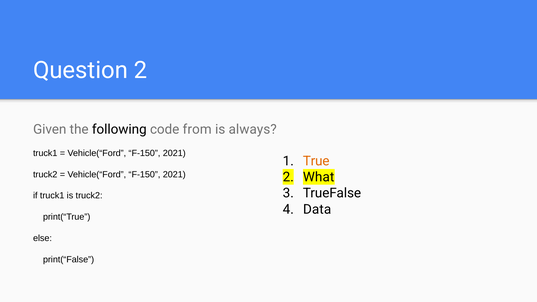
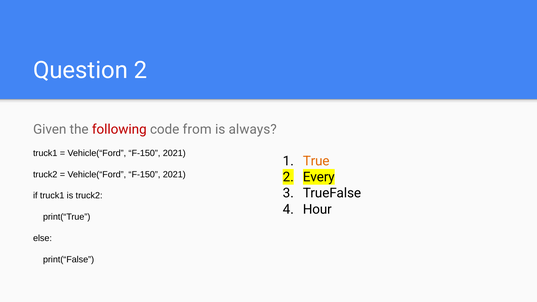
following colour: black -> red
What: What -> Every
Data: Data -> Hour
